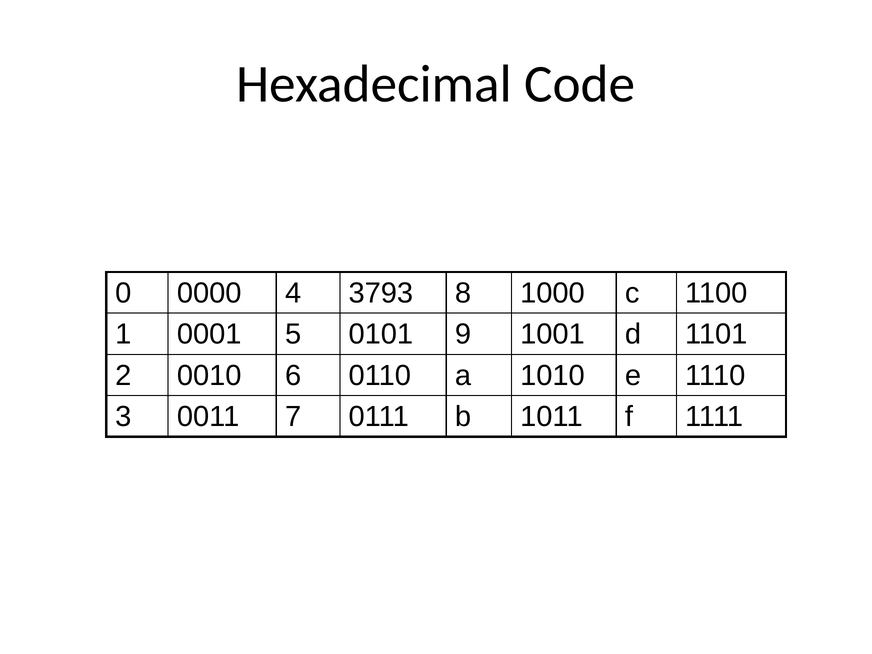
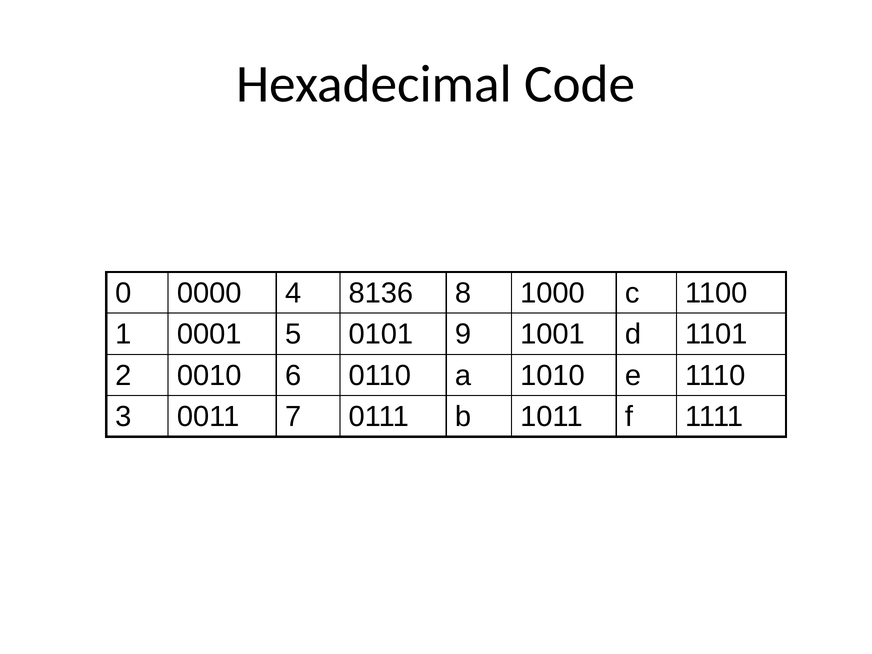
3793: 3793 -> 8136
